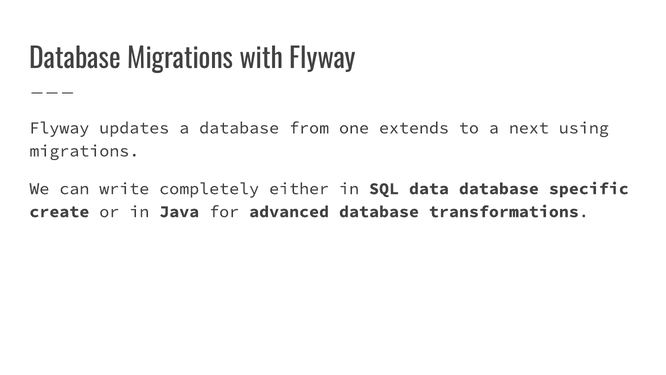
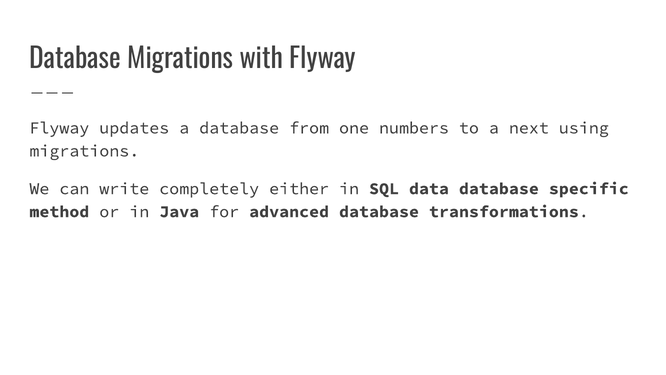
extends: extends -> numbers
create: create -> method
